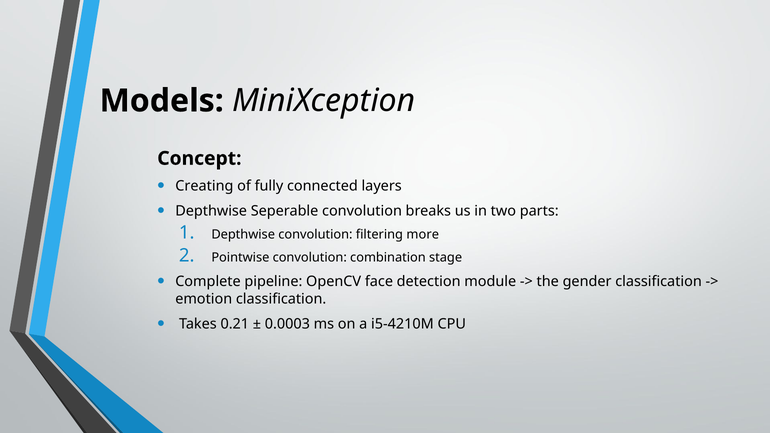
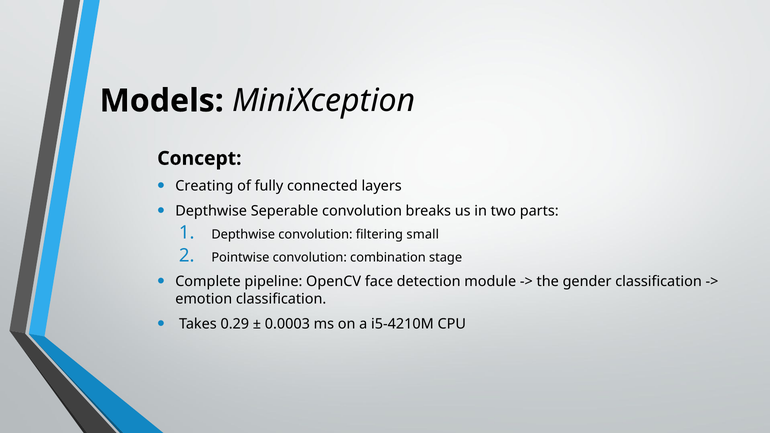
more: more -> small
0.21: 0.21 -> 0.29
